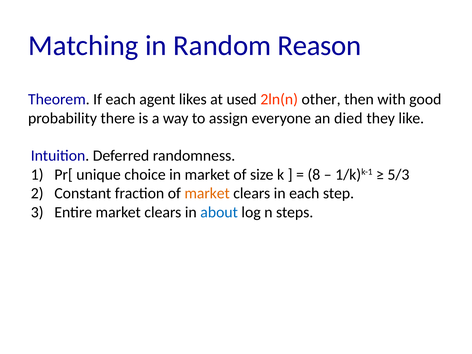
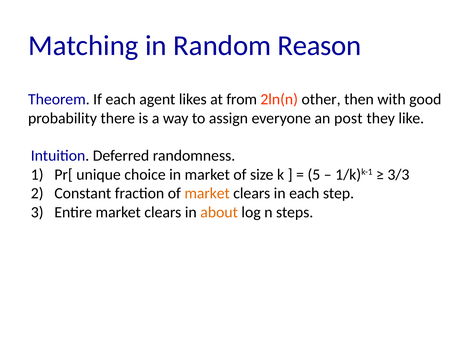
used: used -> from
died: died -> post
8: 8 -> 5
5/3: 5/3 -> 3/3
about colour: blue -> orange
